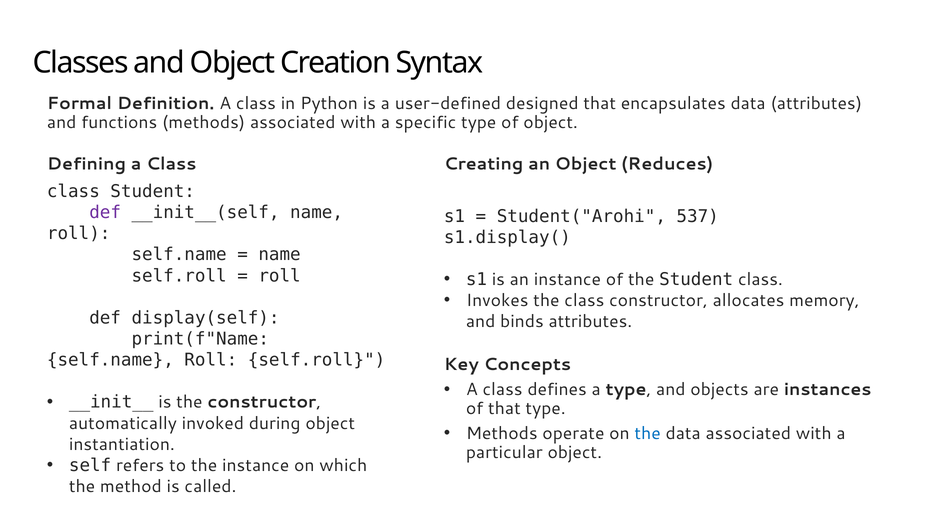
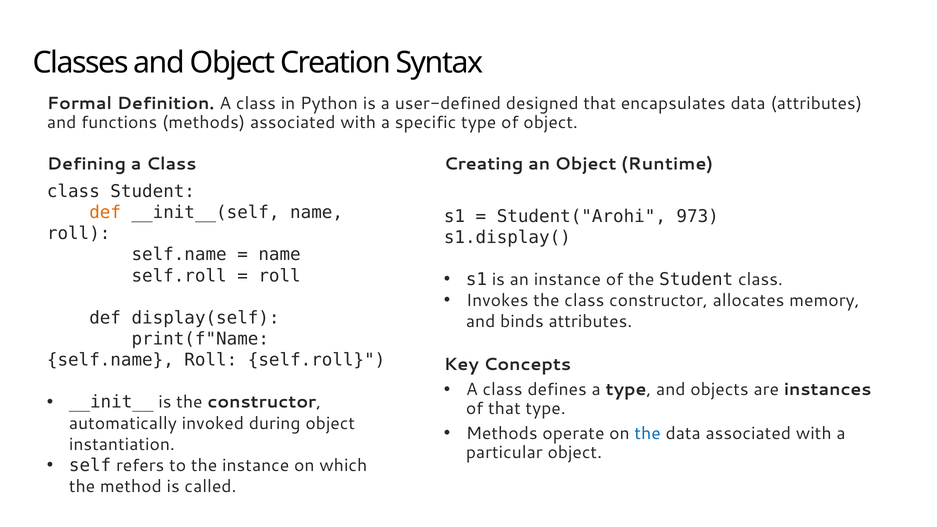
Reduces: Reduces -> Runtime
def at (105, 213) colour: purple -> orange
537: 537 -> 973
